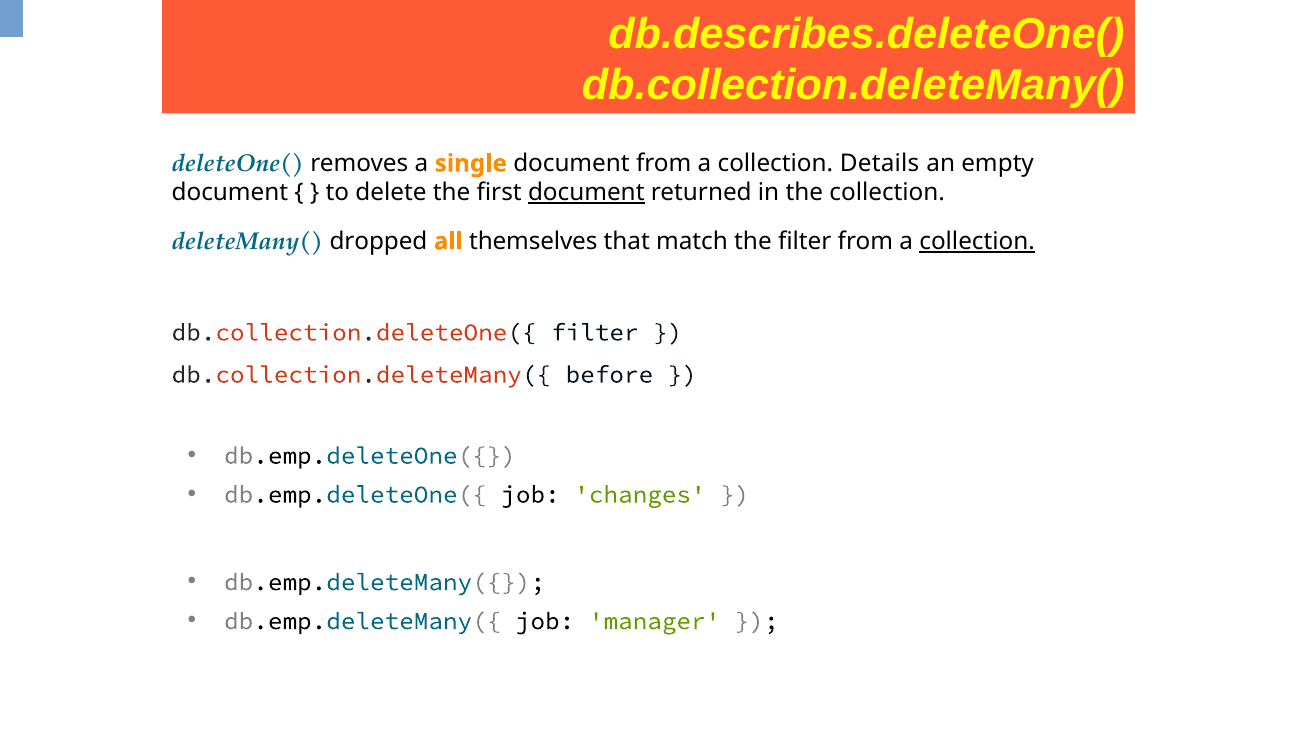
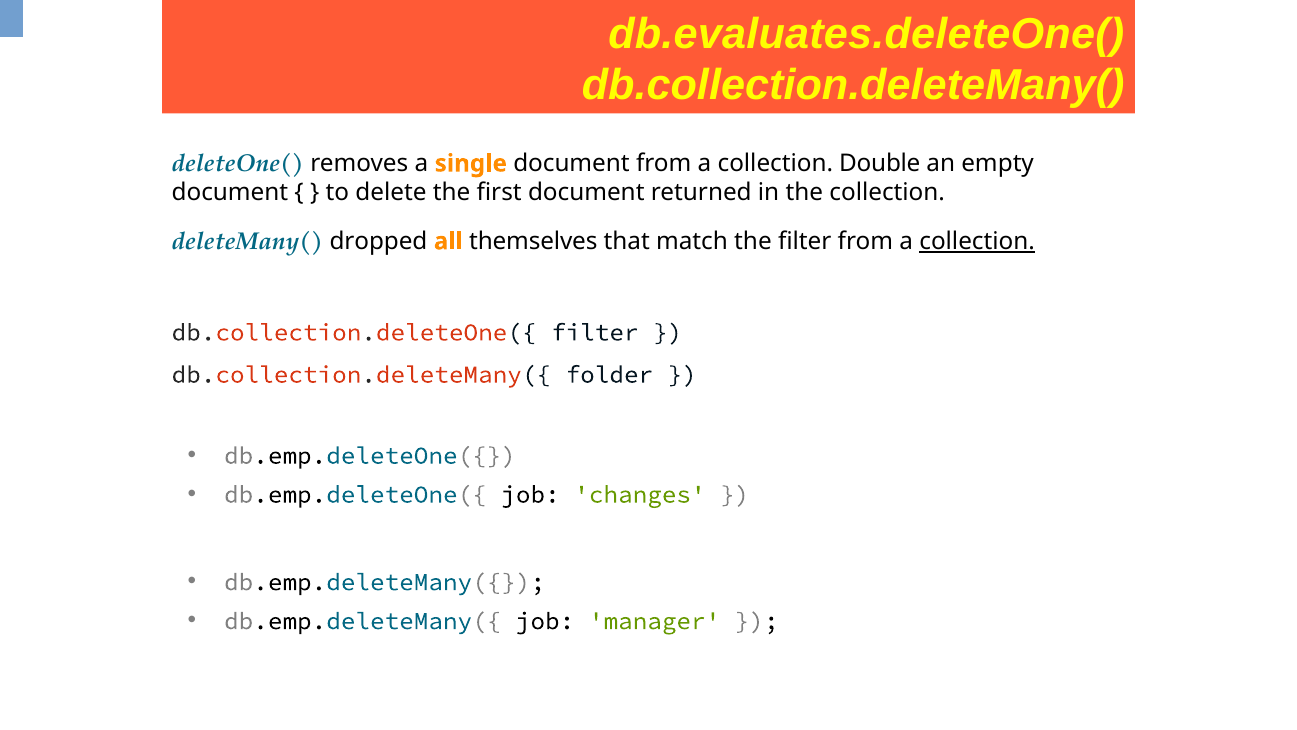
db.describes.deleteOne(: db.describes.deleteOne( -> db.evaluates.deleteOne(
Details: Details -> Double
document at (586, 193) underline: present -> none
before: before -> folder
